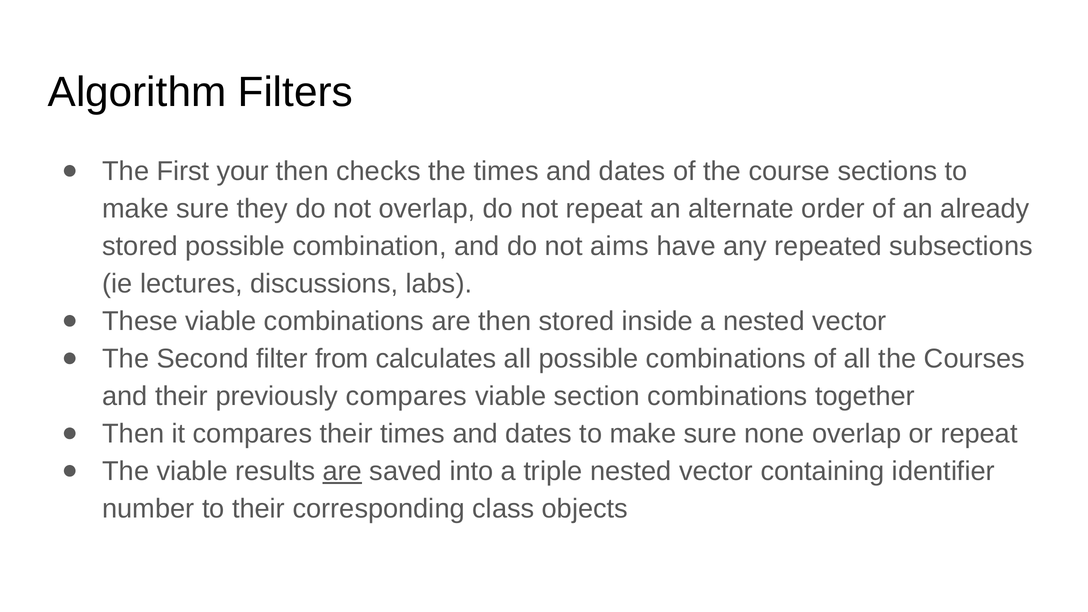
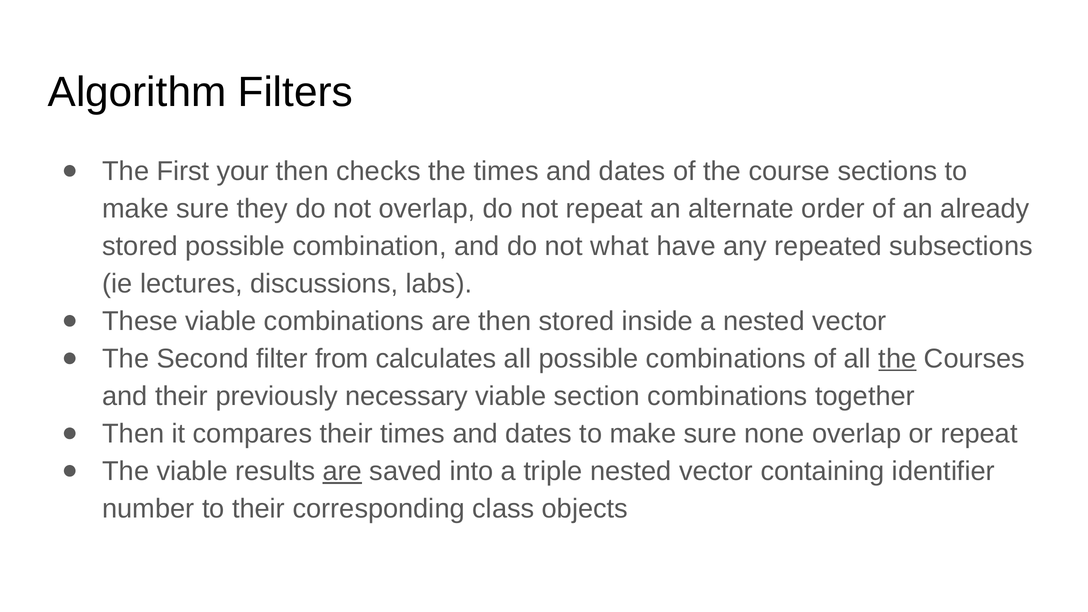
aims: aims -> what
the at (897, 359) underline: none -> present
previously compares: compares -> necessary
